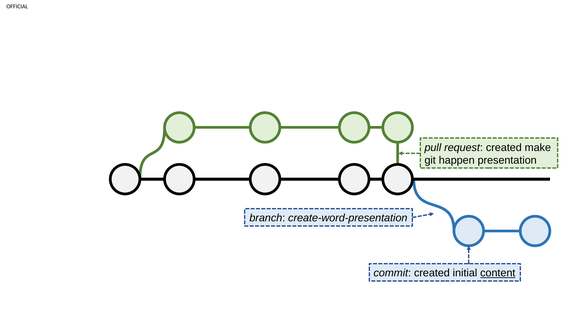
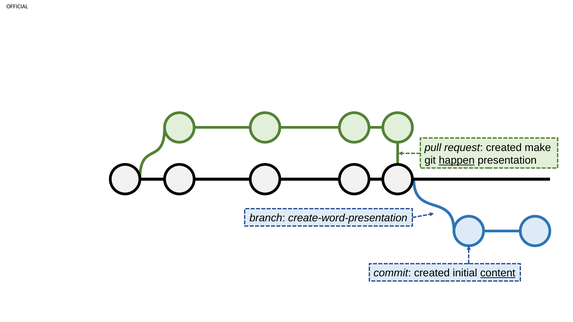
happen underline: none -> present
